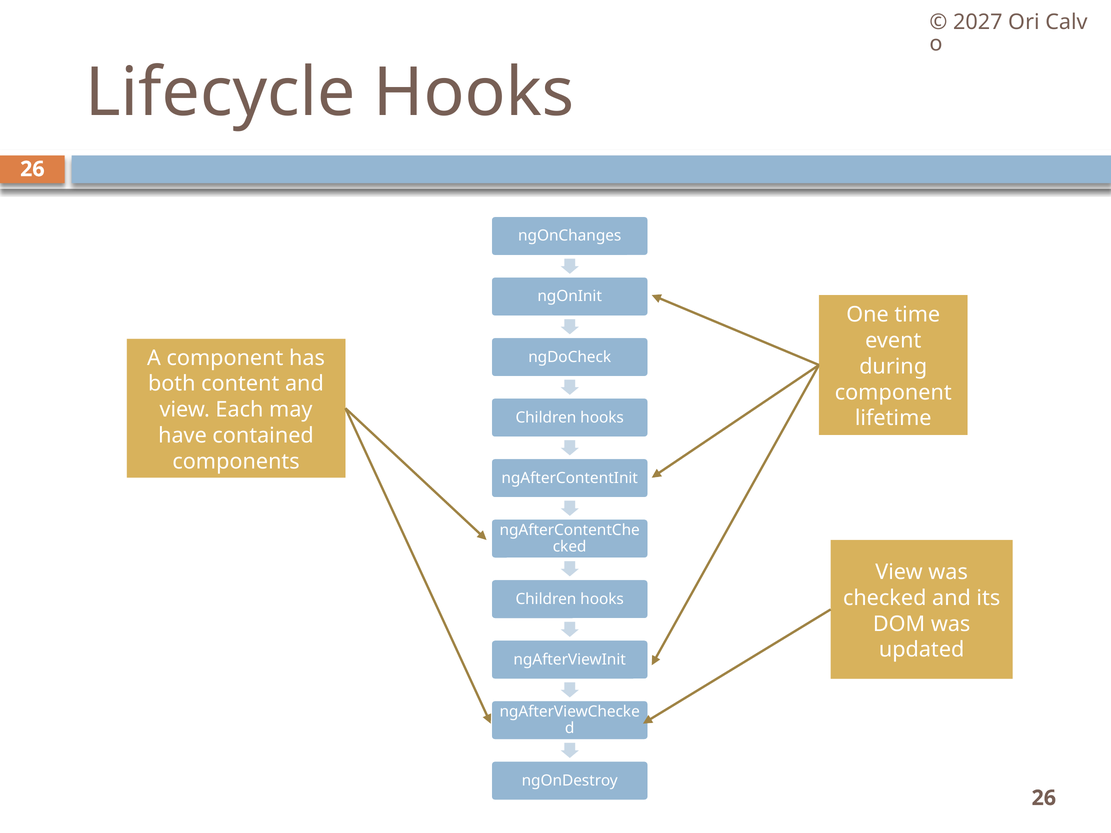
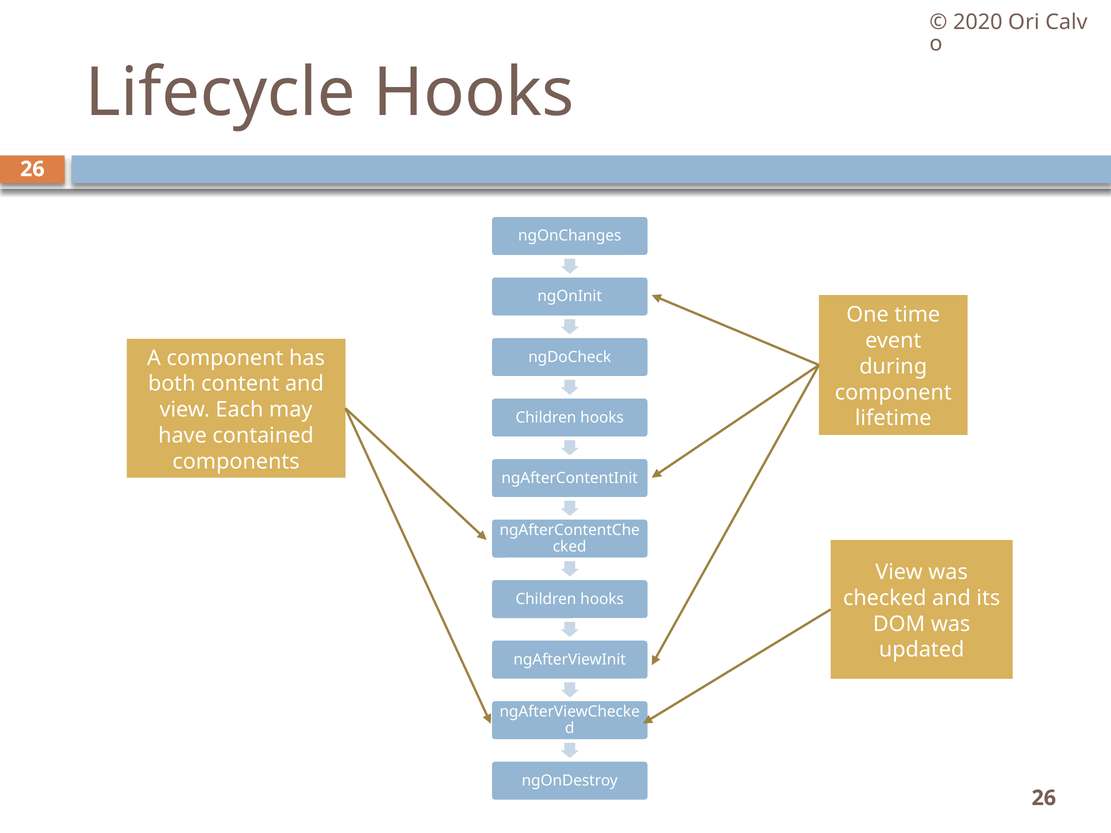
2027: 2027 -> 2020
